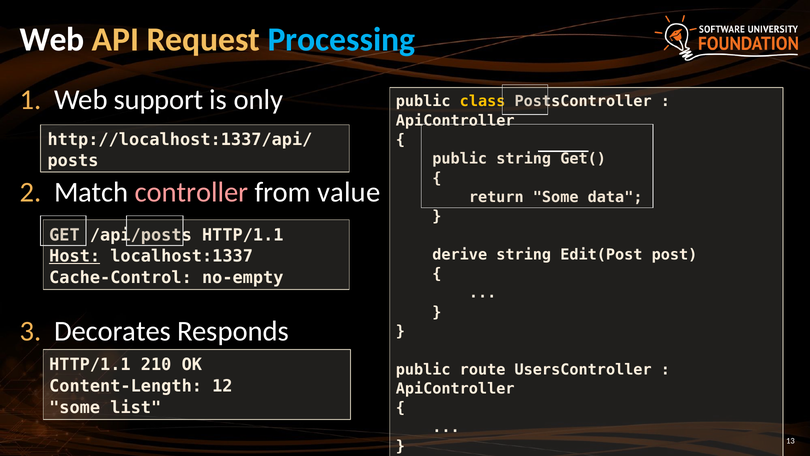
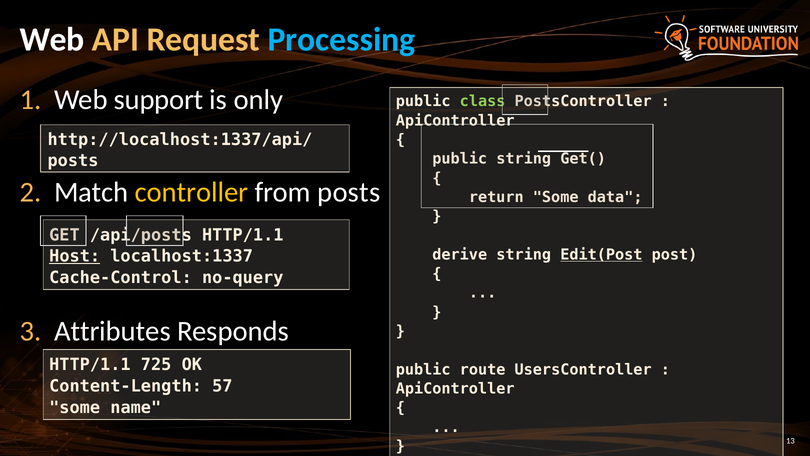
class colour: yellow -> light green
controller colour: pink -> yellow
from value: value -> posts
Edit(Post underline: none -> present
no-empty: no-empty -> no-query
Decorates: Decorates -> Attributes
210: 210 -> 725
12: 12 -> 57
list: list -> name
